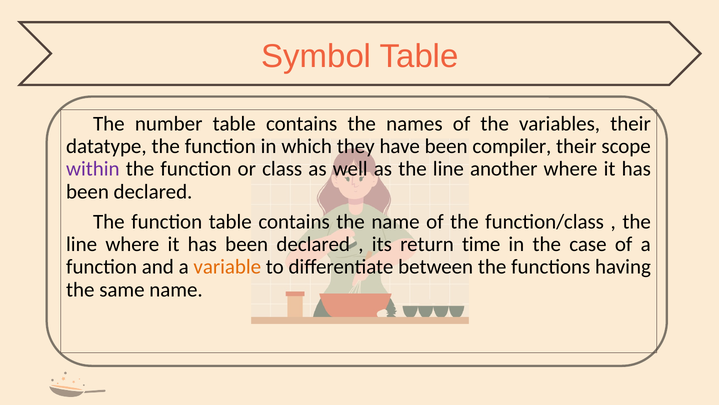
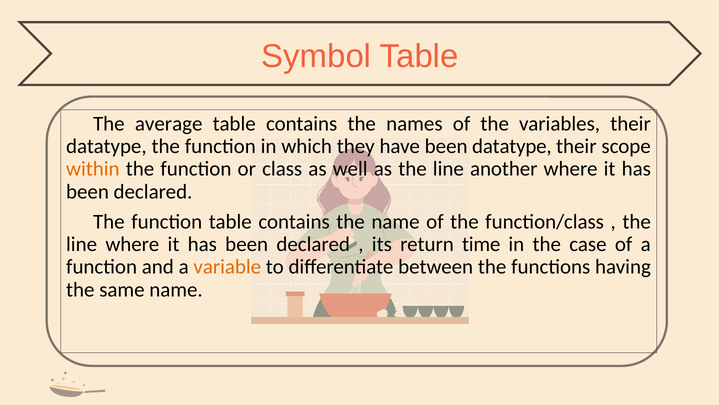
number: number -> average
been compiler: compiler -> datatype
within colour: purple -> orange
